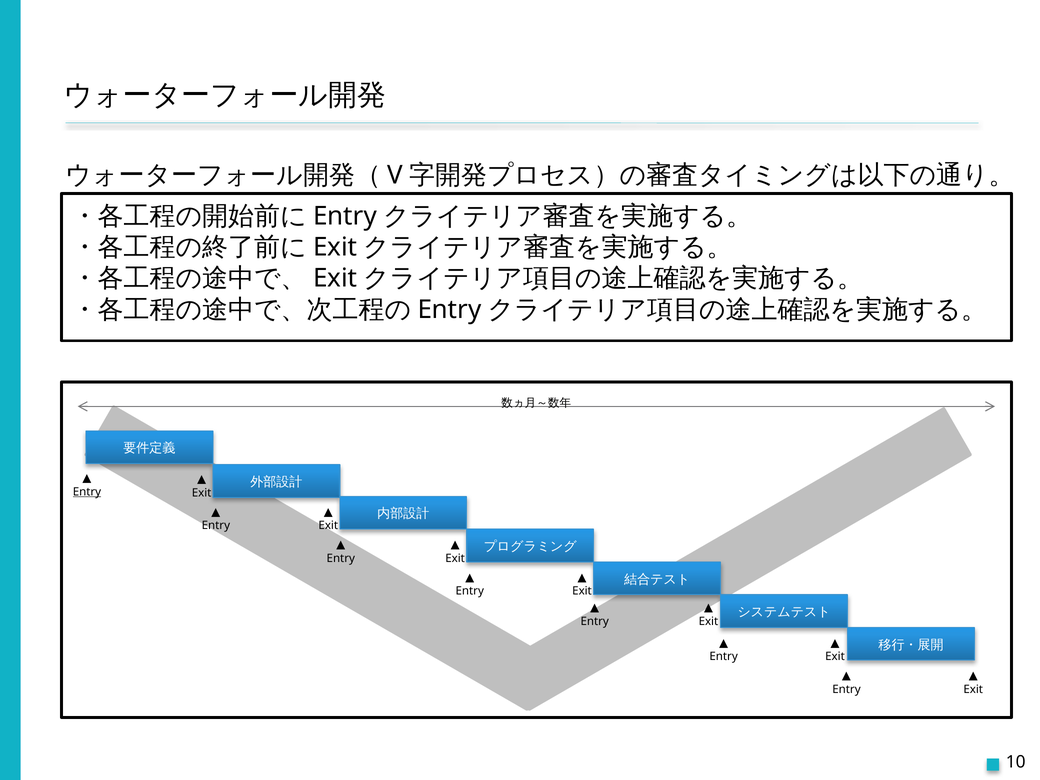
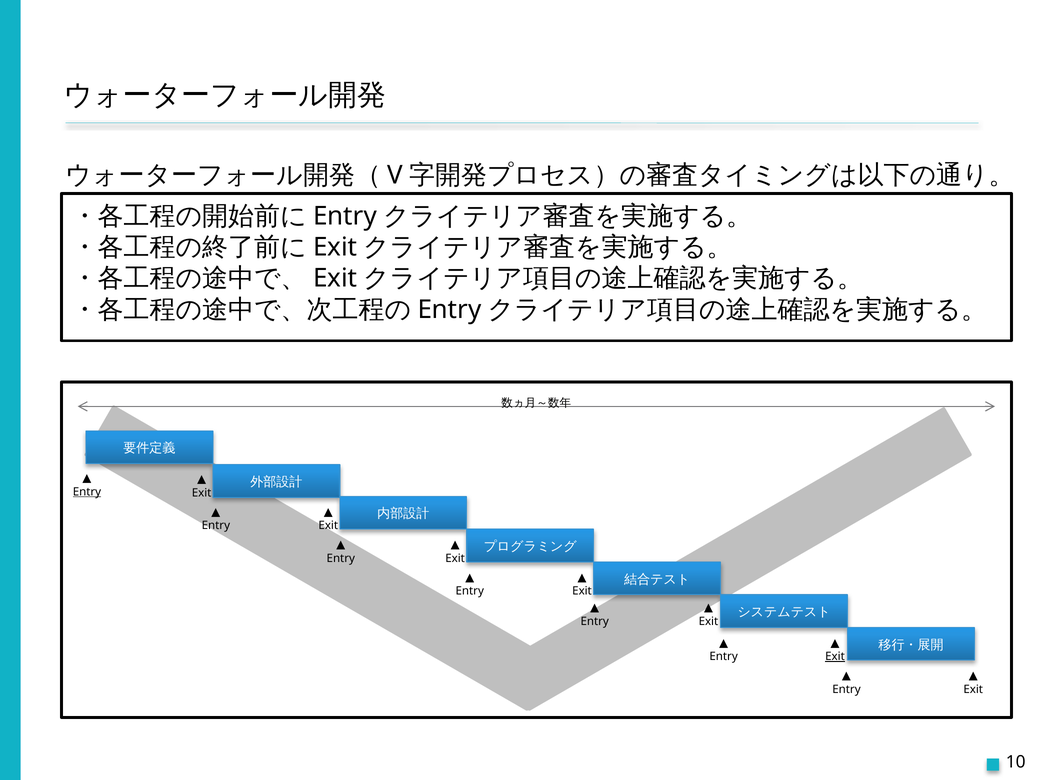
Exit at (835, 657) underline: none -> present
